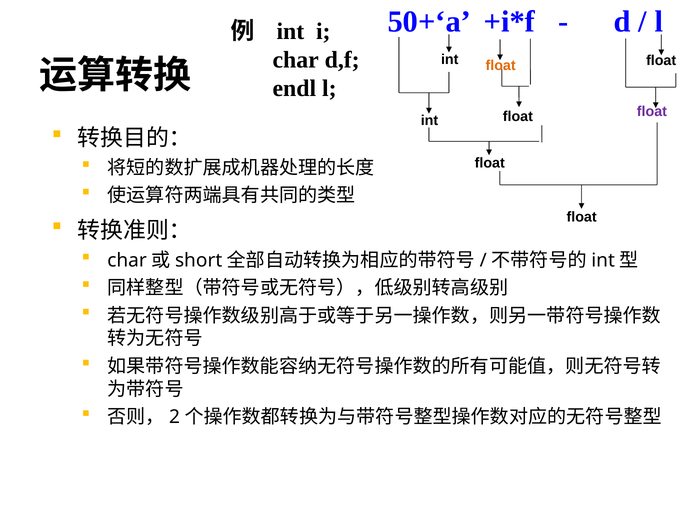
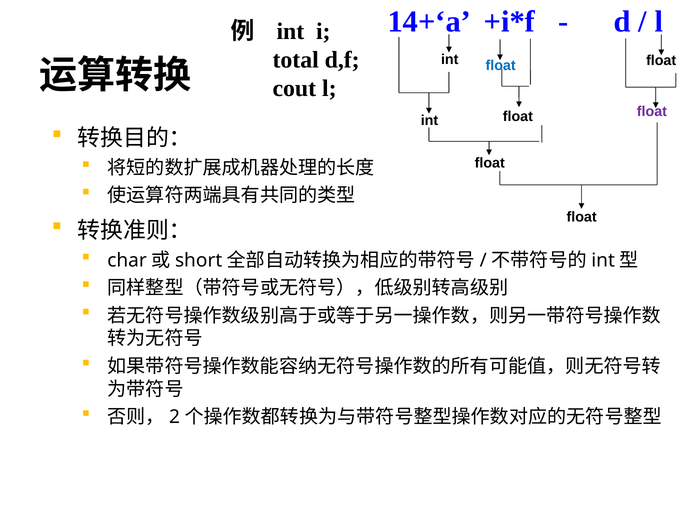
50+‘a: 50+‘a -> 14+‘a
char at (296, 60): char -> total
float at (501, 66) colour: orange -> blue
endl: endl -> cout
